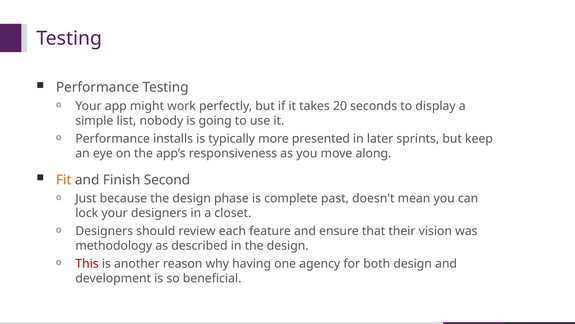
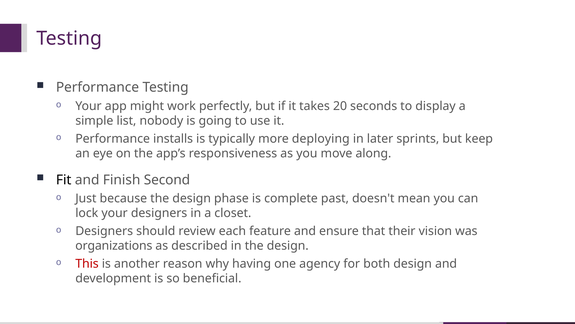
presented: presented -> deploying
Fit colour: orange -> black
methodology: methodology -> organizations
